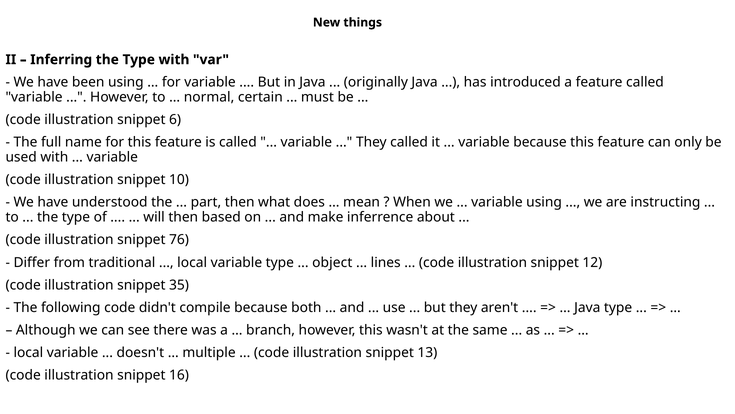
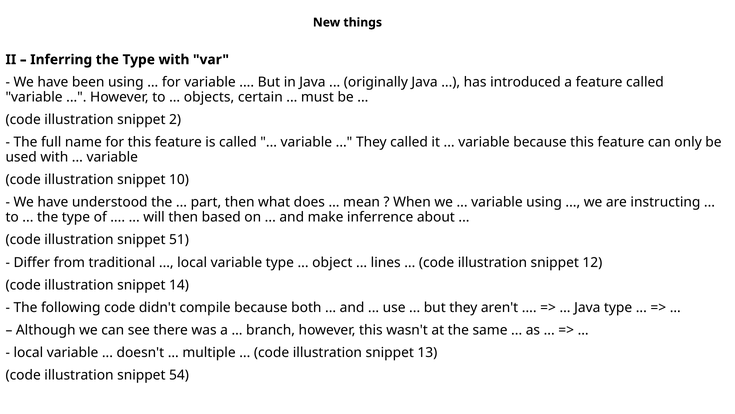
normal: normal -> objects
6: 6 -> 2
76: 76 -> 51
35: 35 -> 14
16: 16 -> 54
